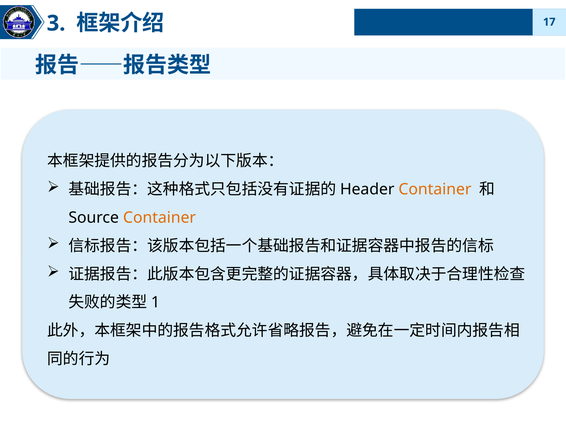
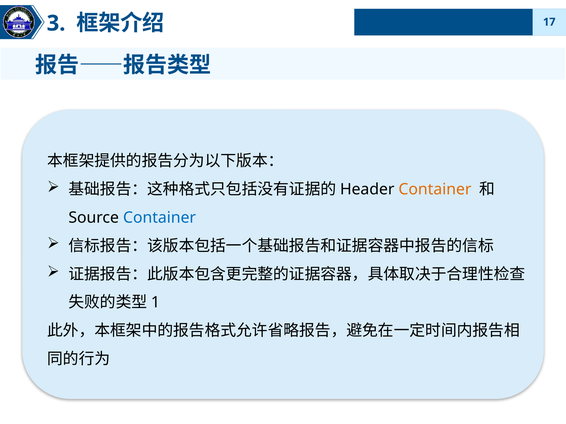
Container at (160, 218) colour: orange -> blue
